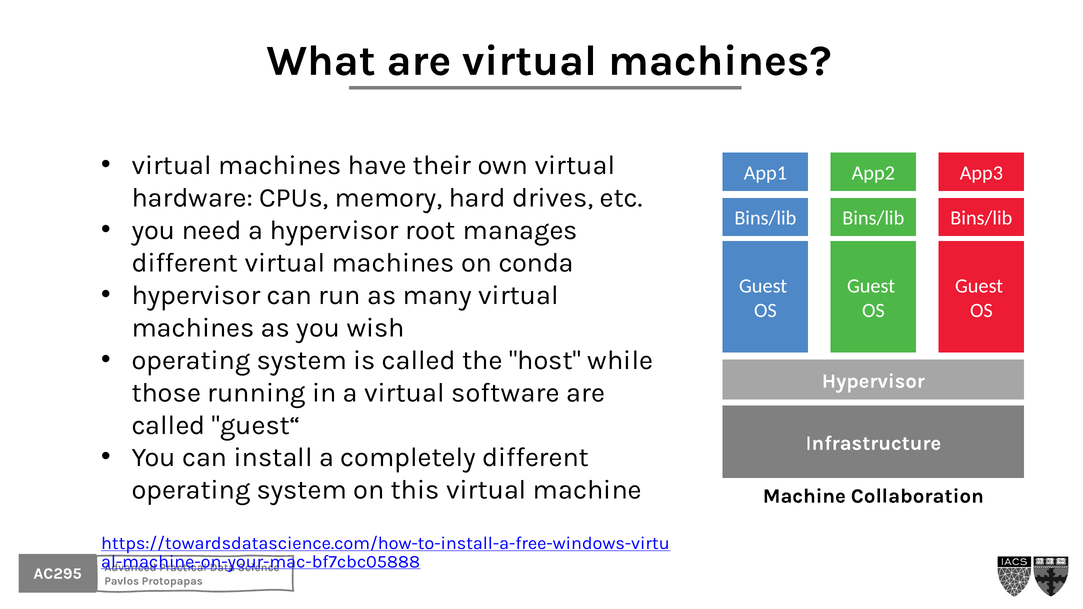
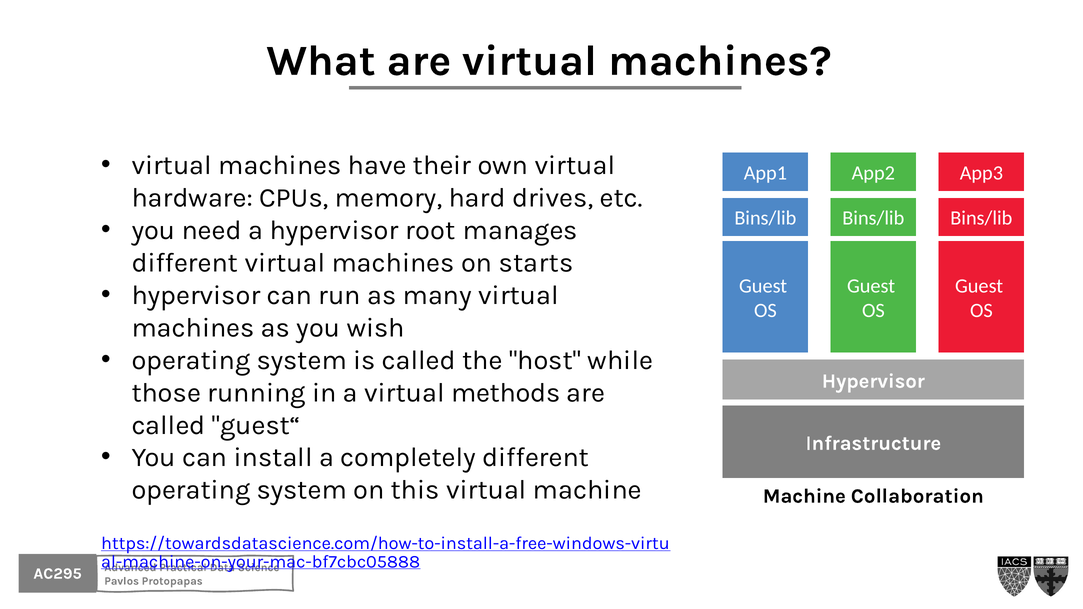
conda: conda -> starts
software: software -> methods
